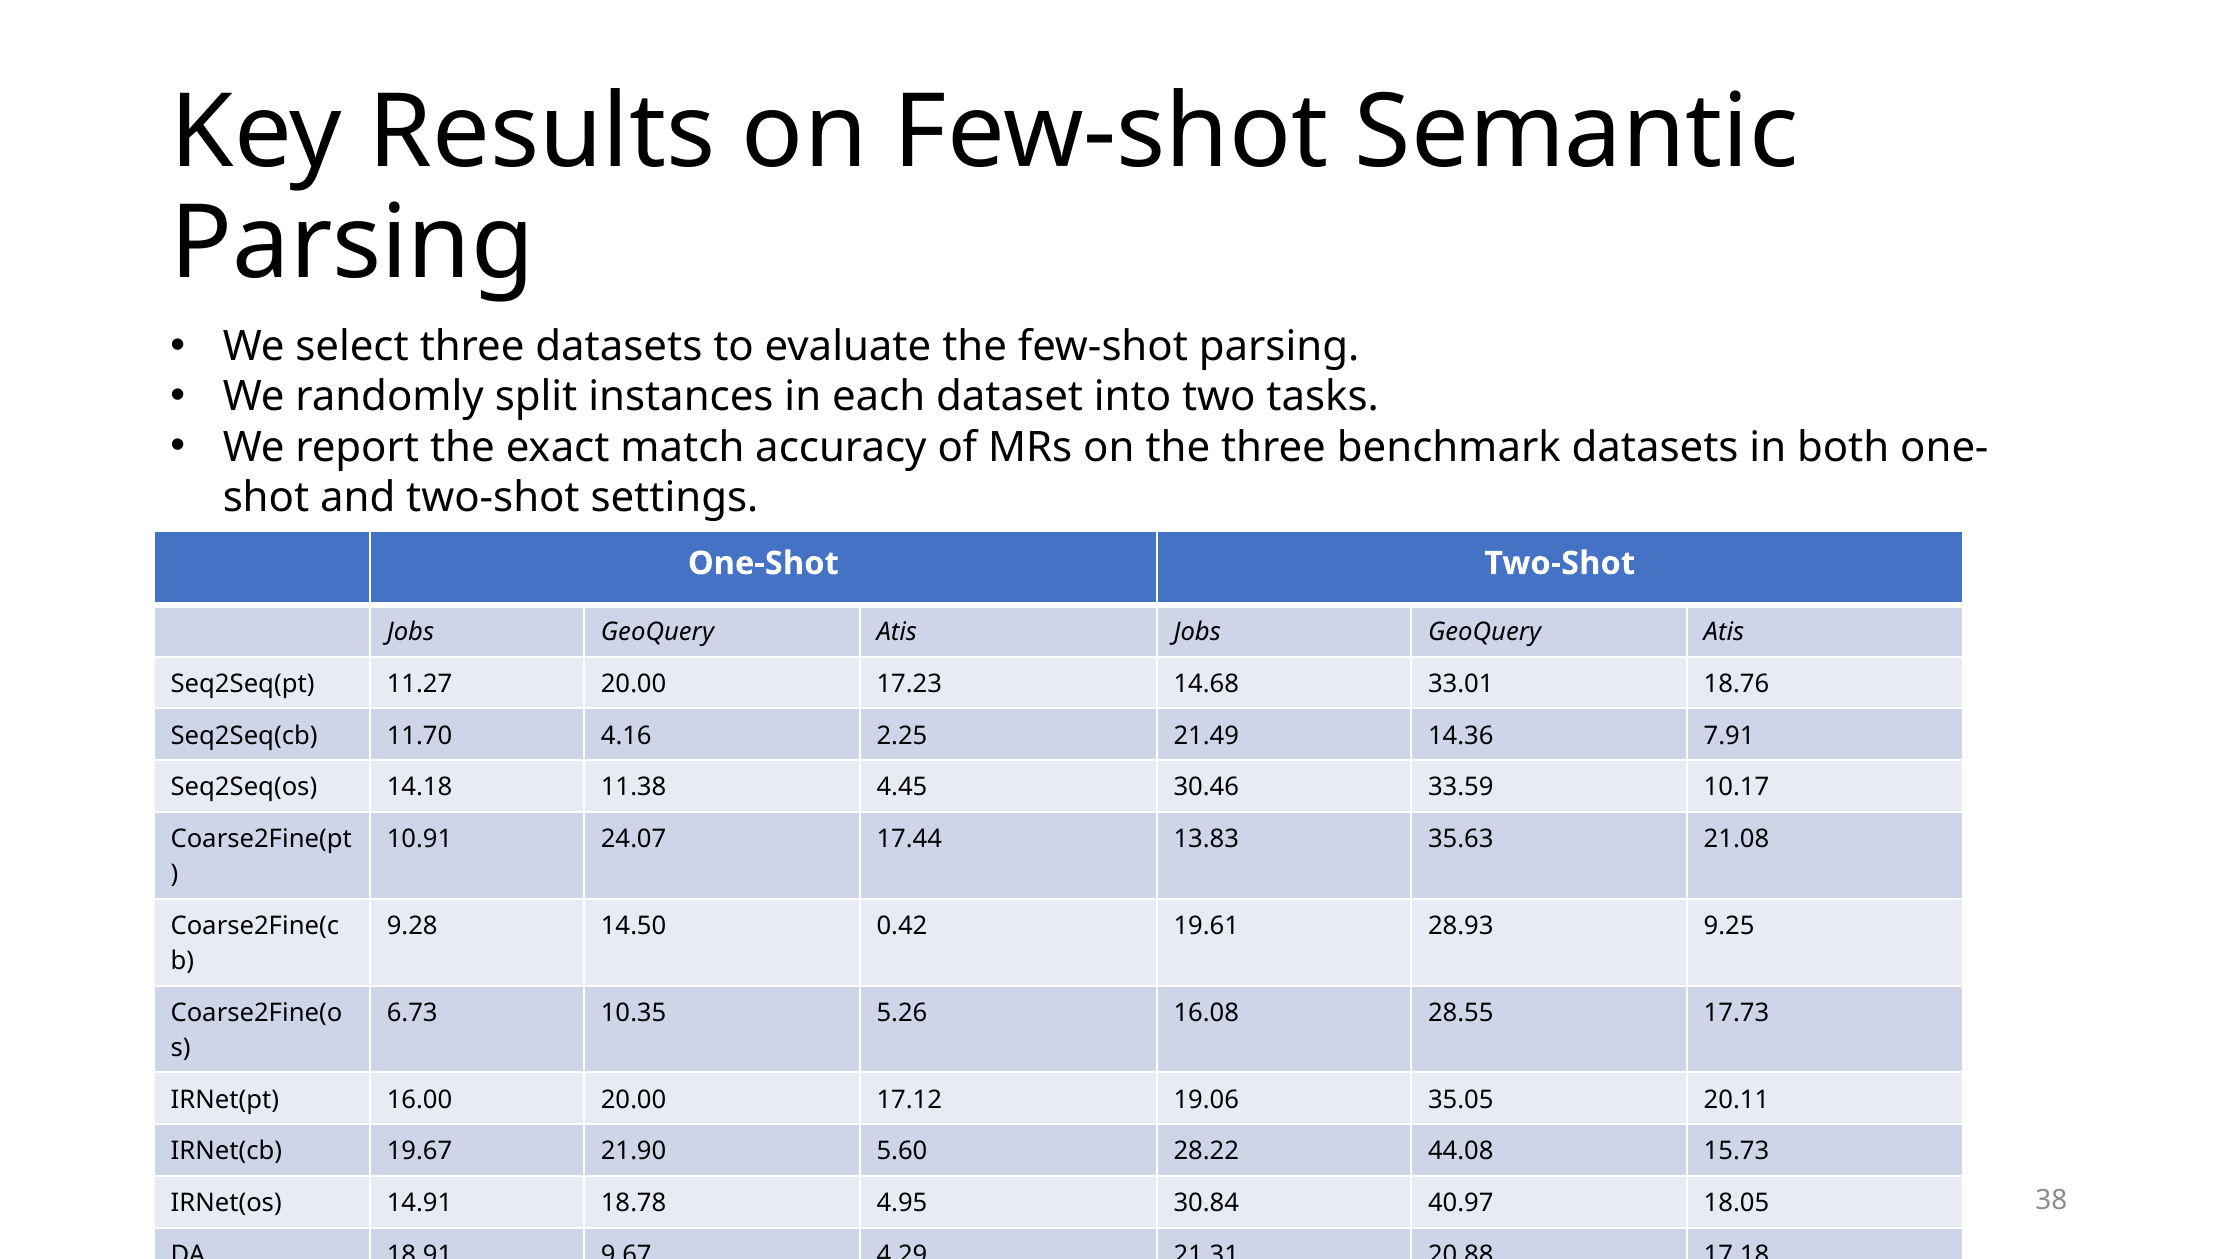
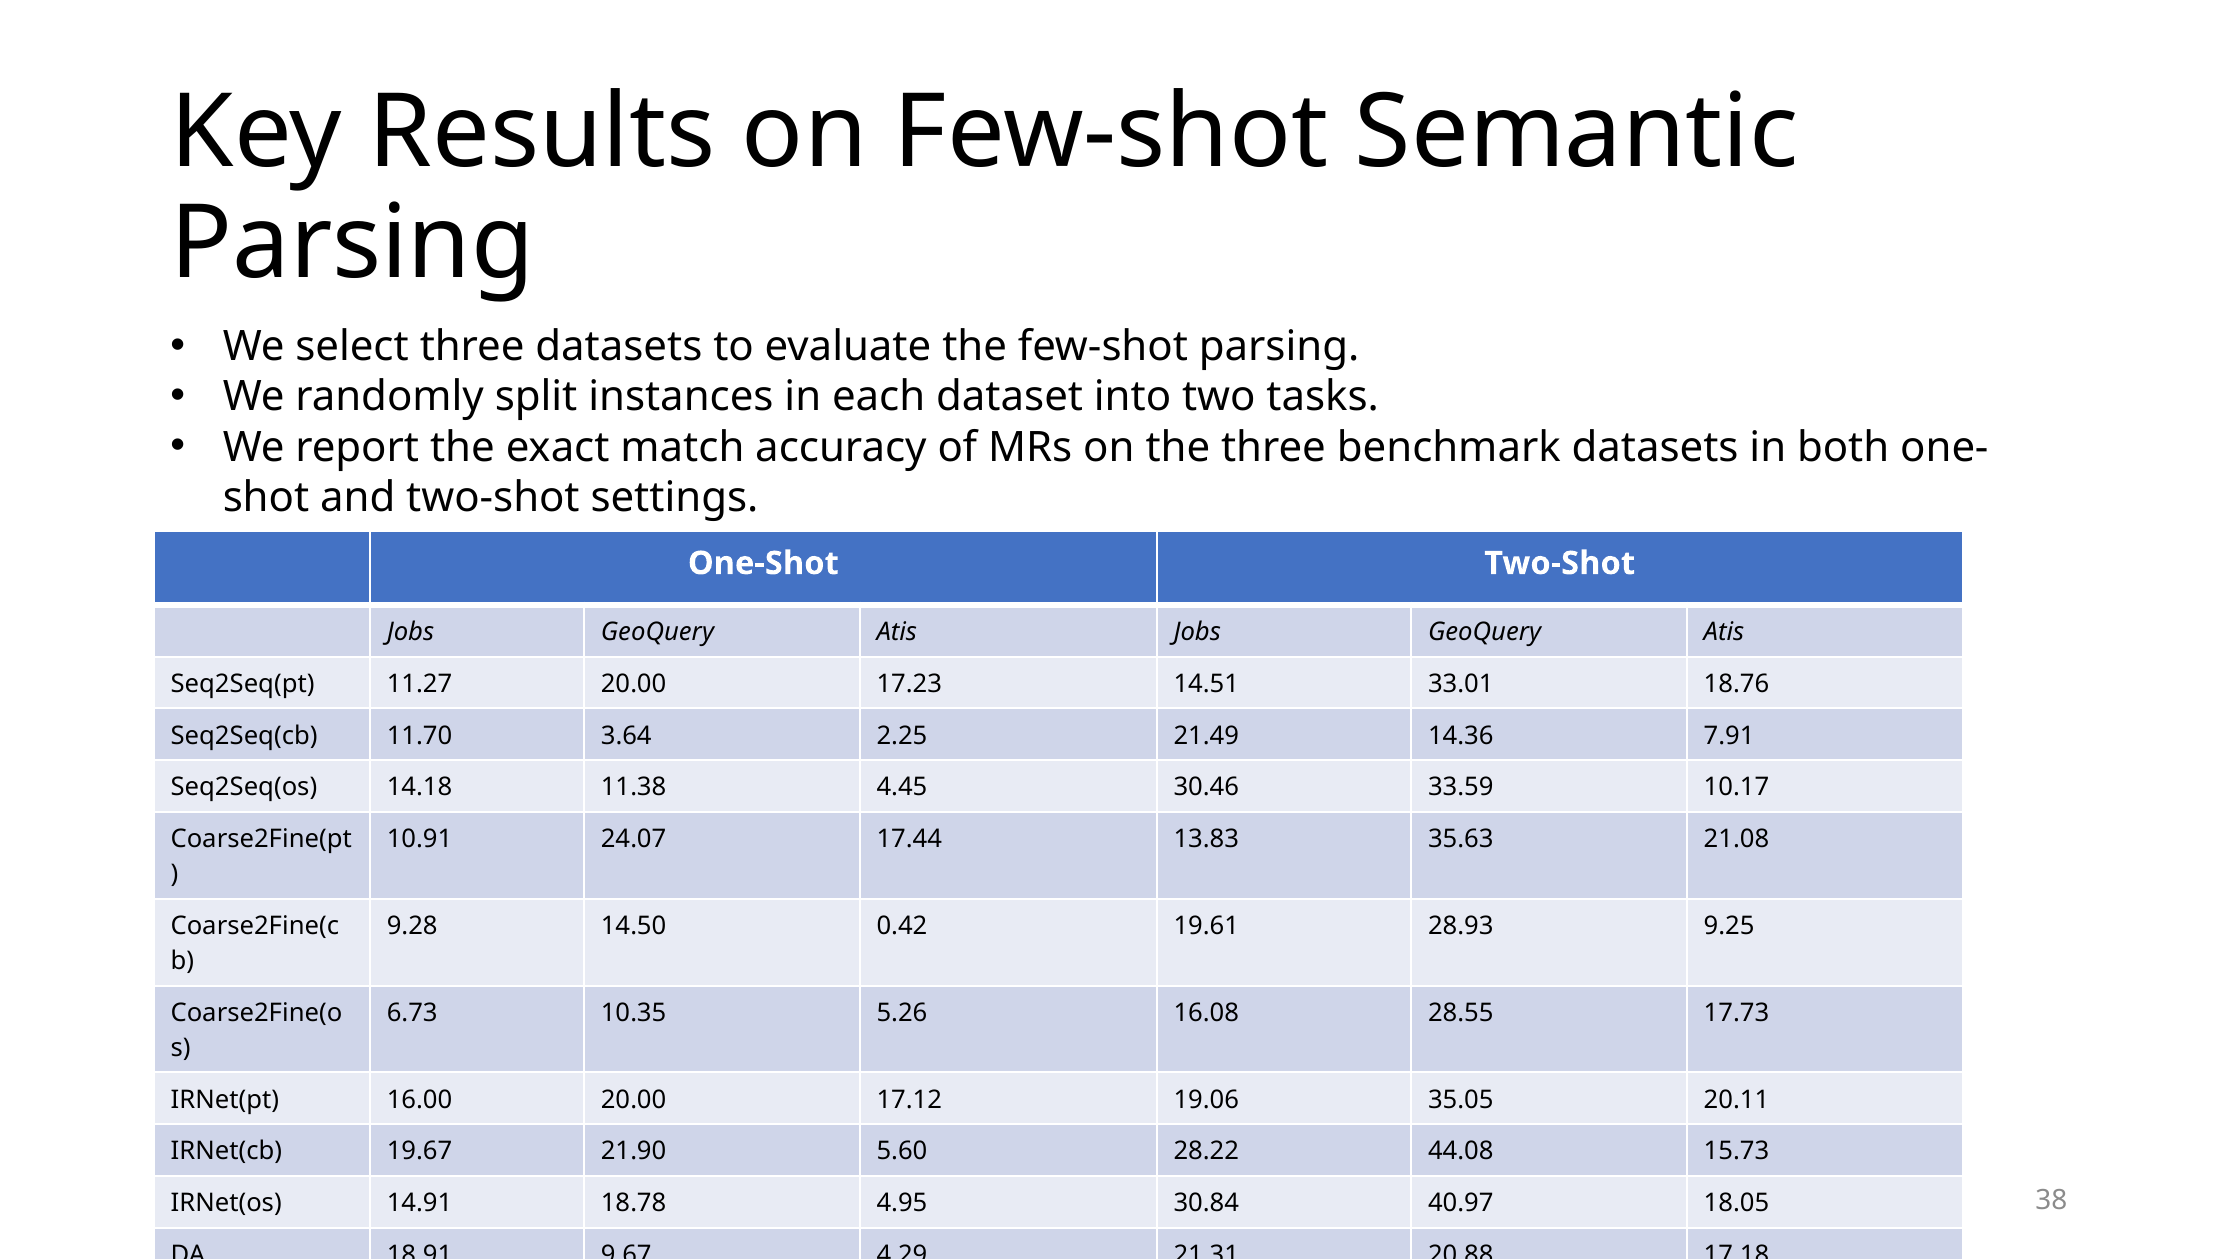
14.68: 14.68 -> 14.51
4.16: 4.16 -> 3.64
